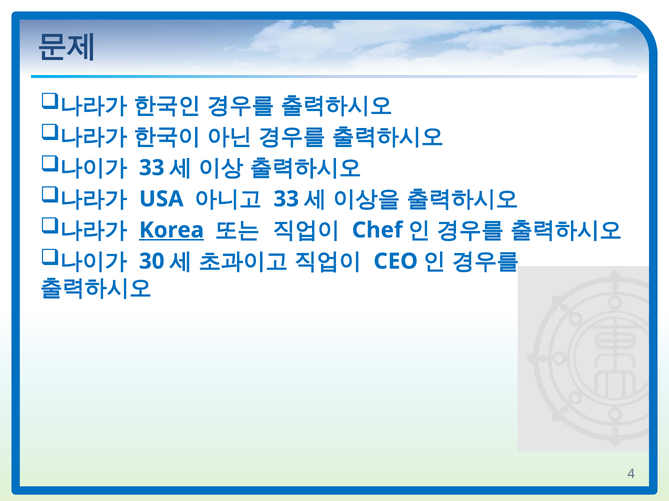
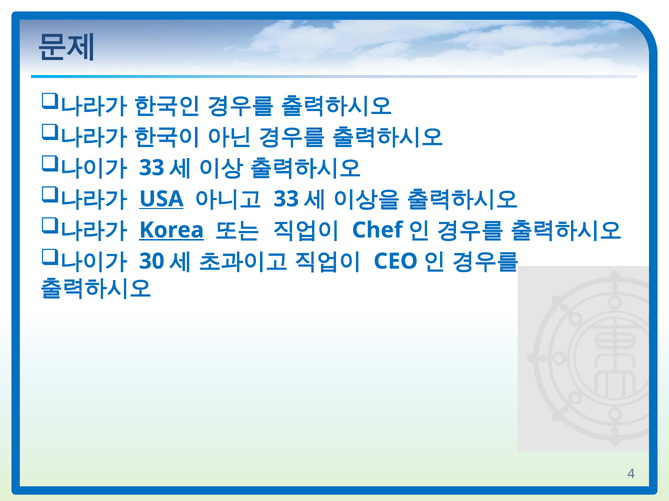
USA underline: none -> present
